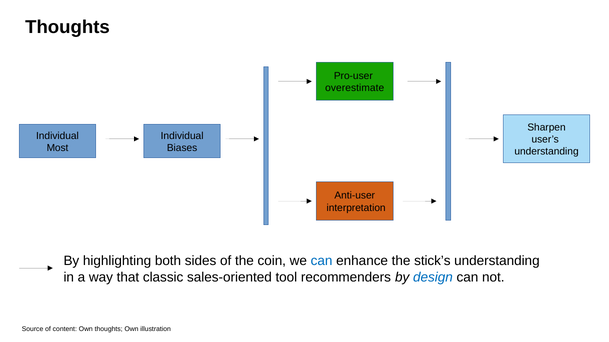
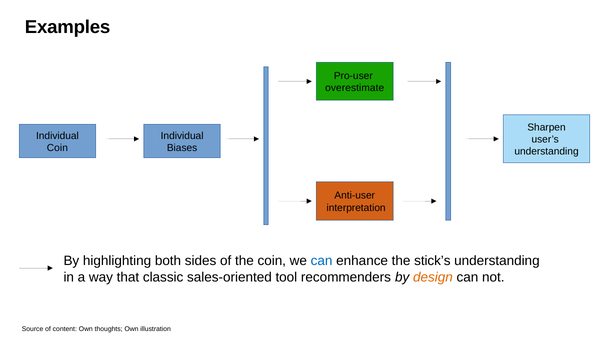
Thoughts at (67, 27): Thoughts -> Examples
Most at (57, 148): Most -> Coin
design colour: blue -> orange
